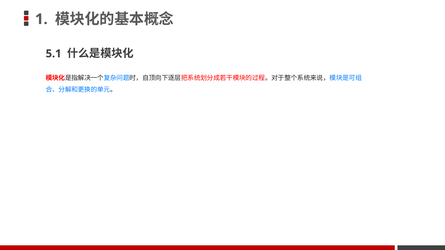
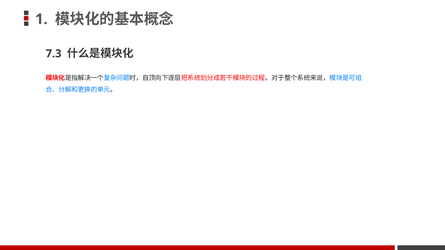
5.1: 5.1 -> 7.3
